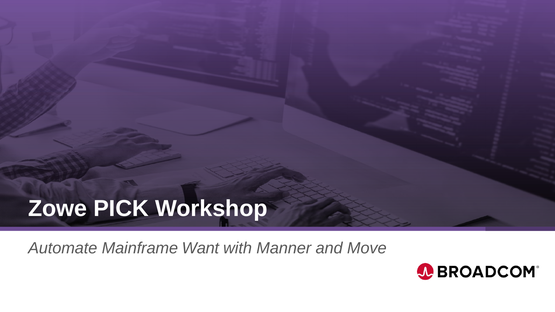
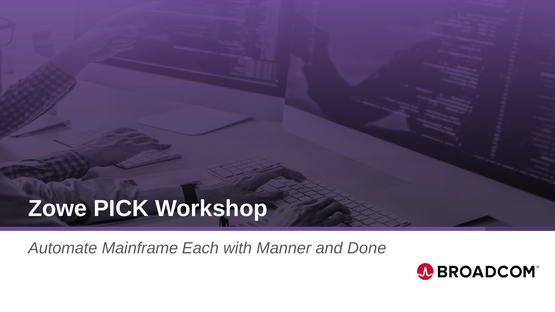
Want: Want -> Each
Move: Move -> Done
